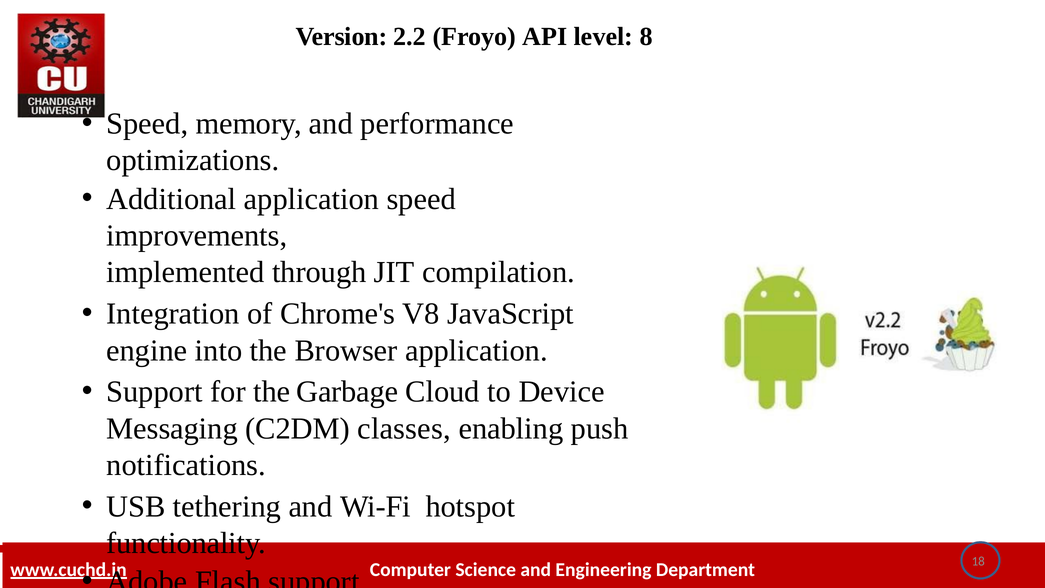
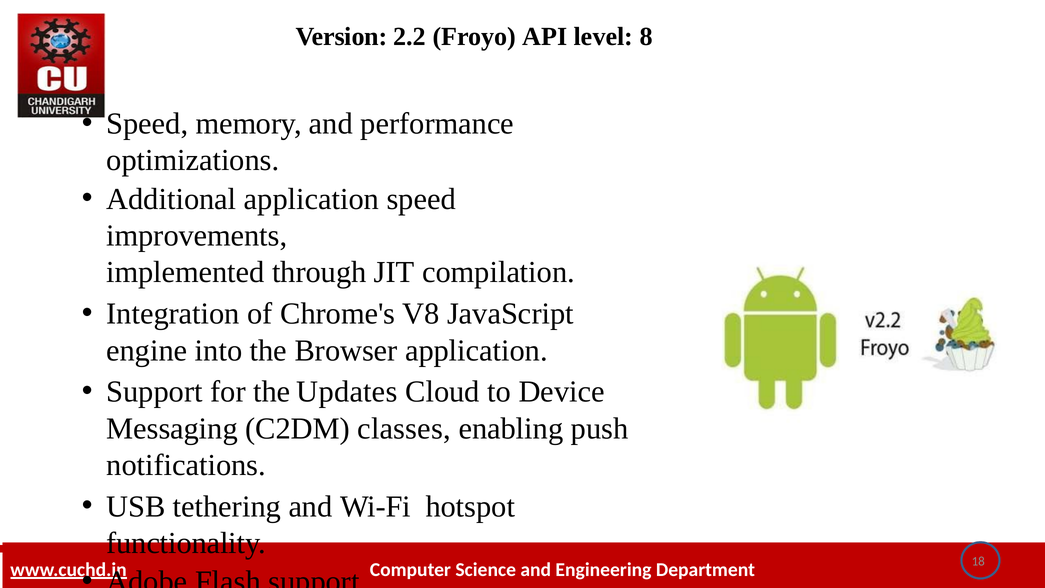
Garbage: Garbage -> Updates
